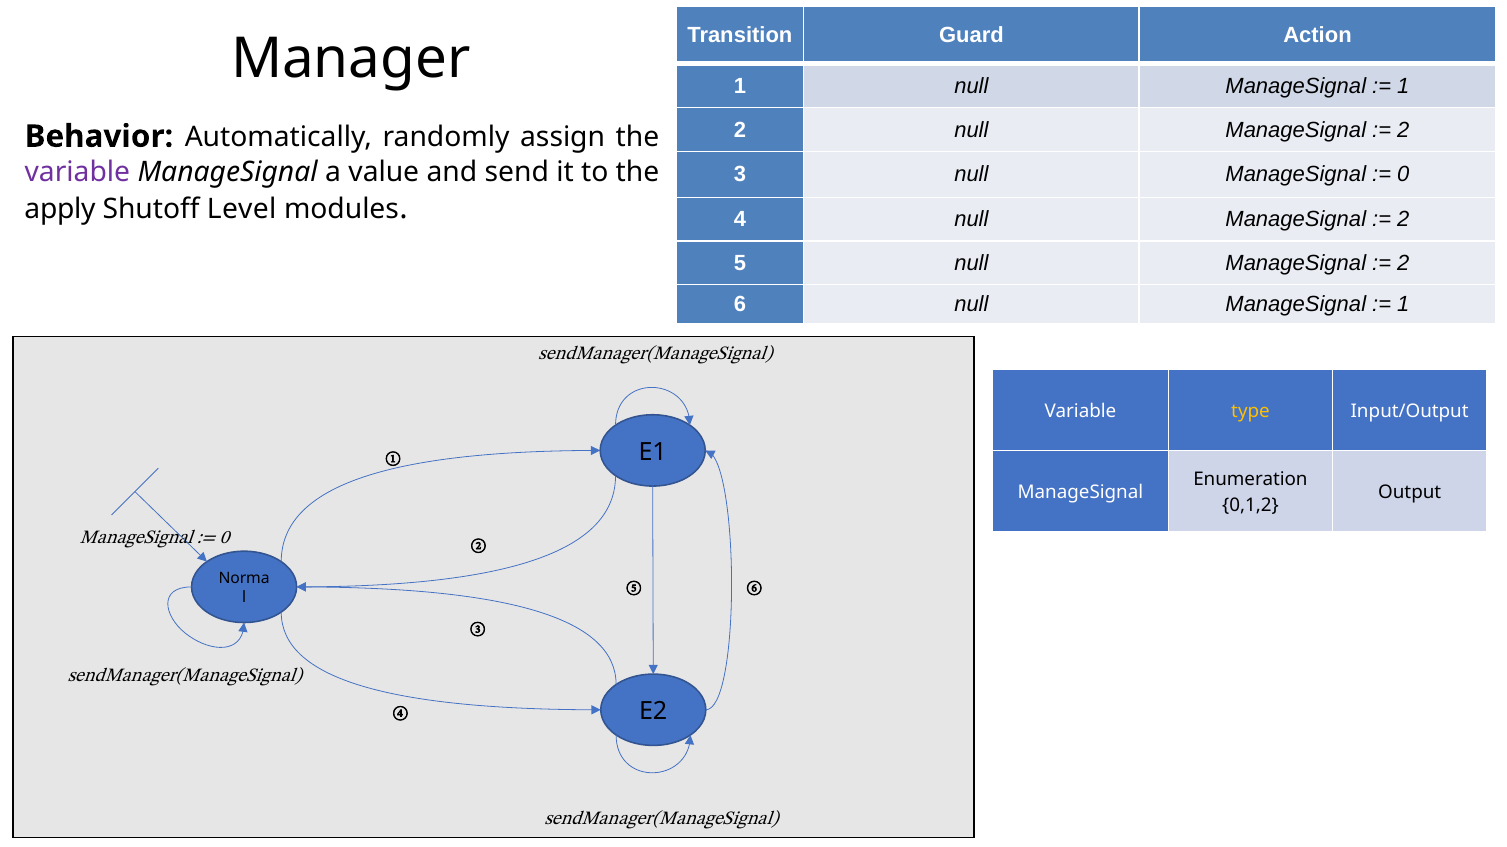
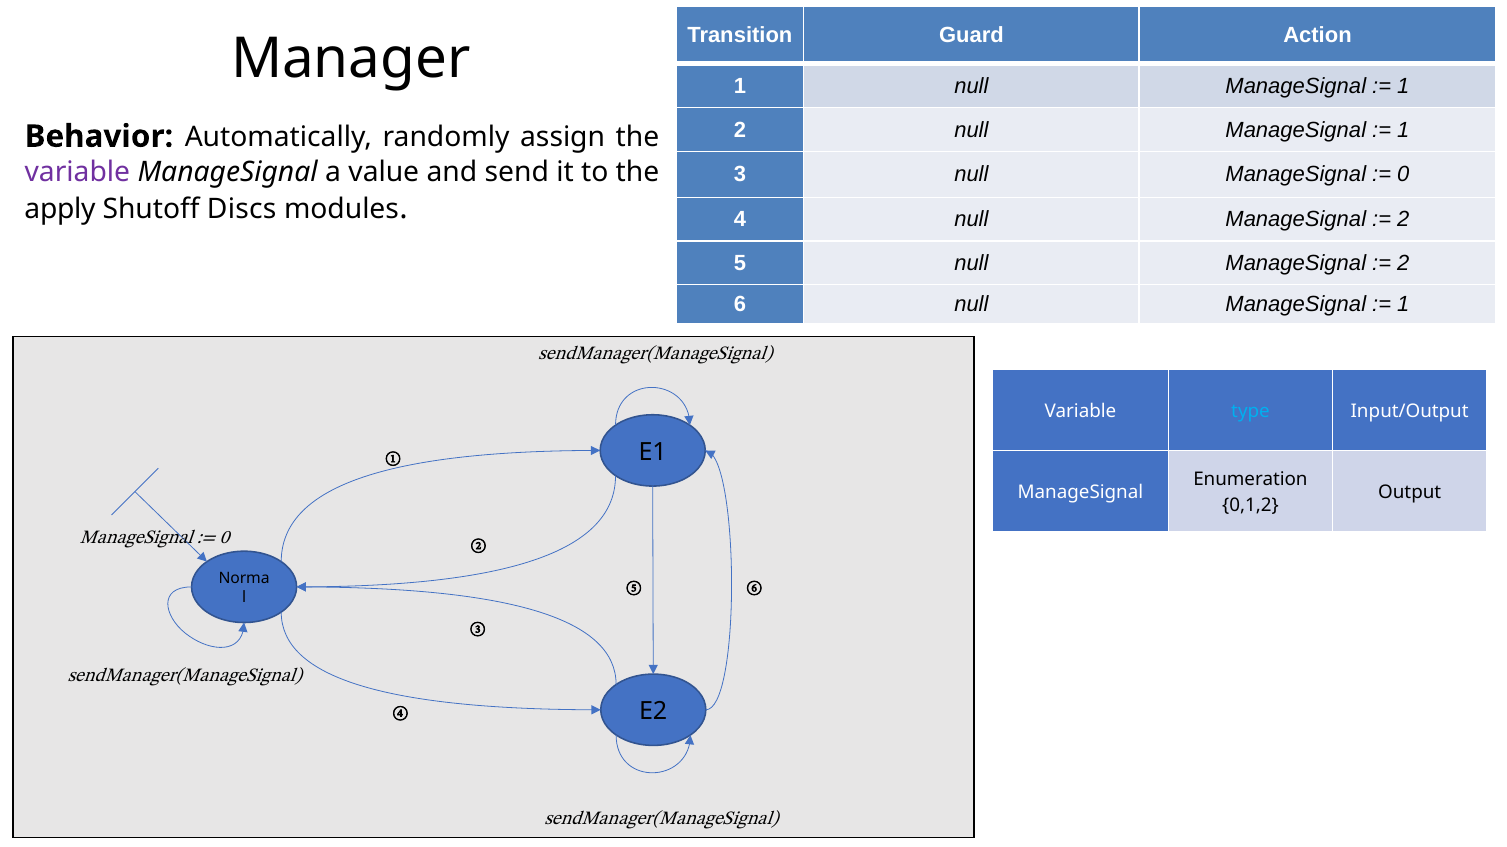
2 at (1403, 130): 2 -> 1
Level: Level -> Discs
type colour: yellow -> light blue
